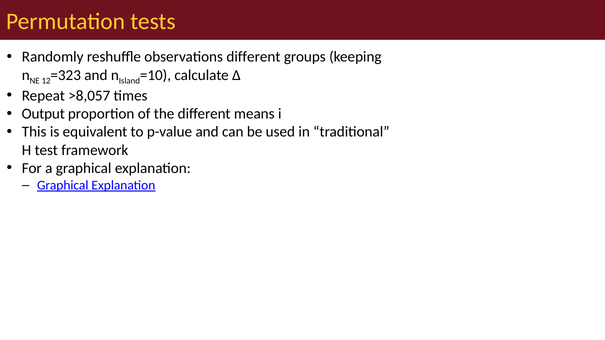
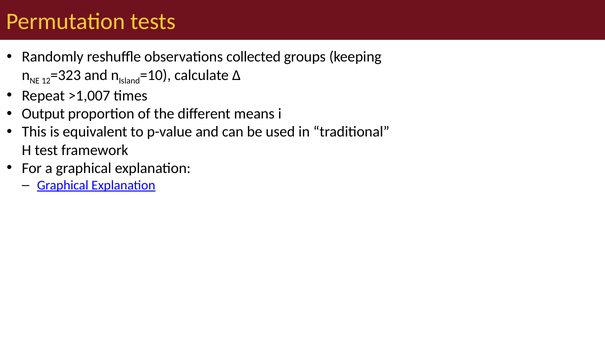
observations different: different -> collected
>8,057: >8,057 -> >1,007
